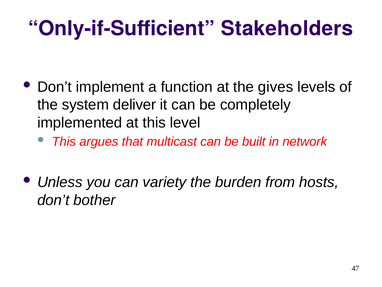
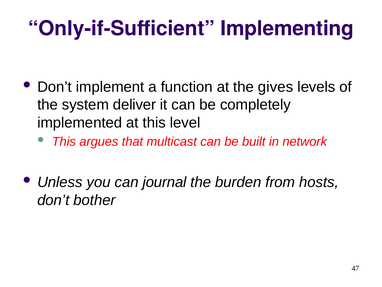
Stakeholders: Stakeholders -> Implementing
variety: variety -> journal
